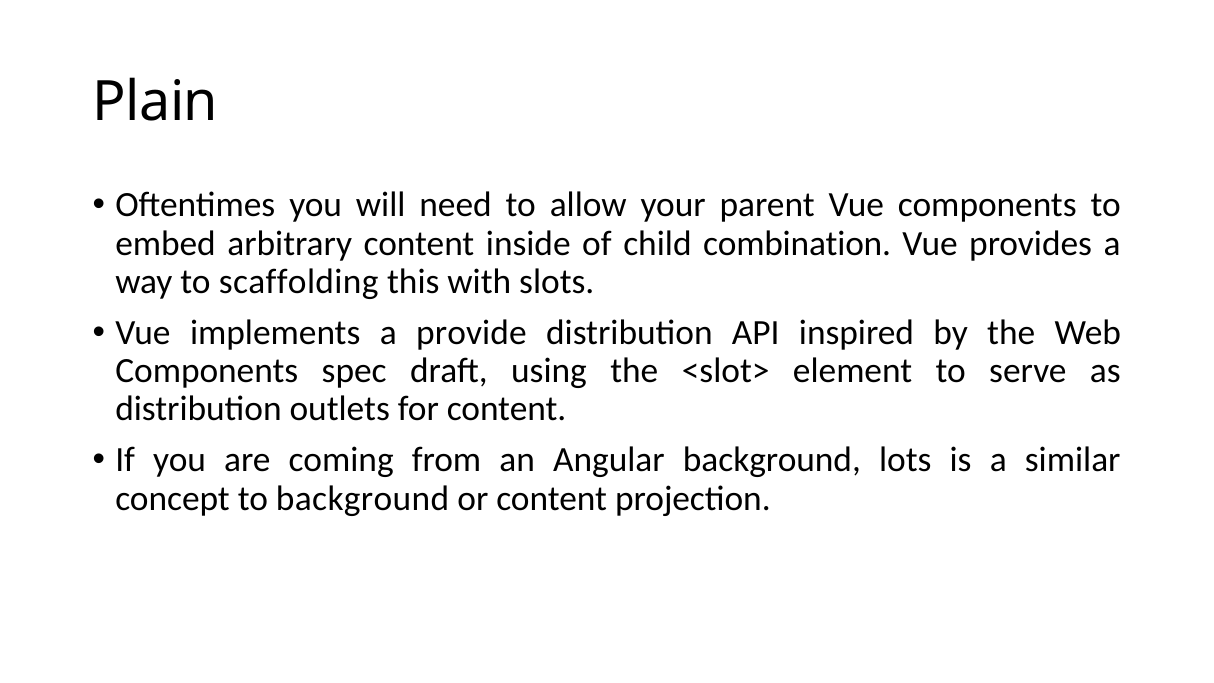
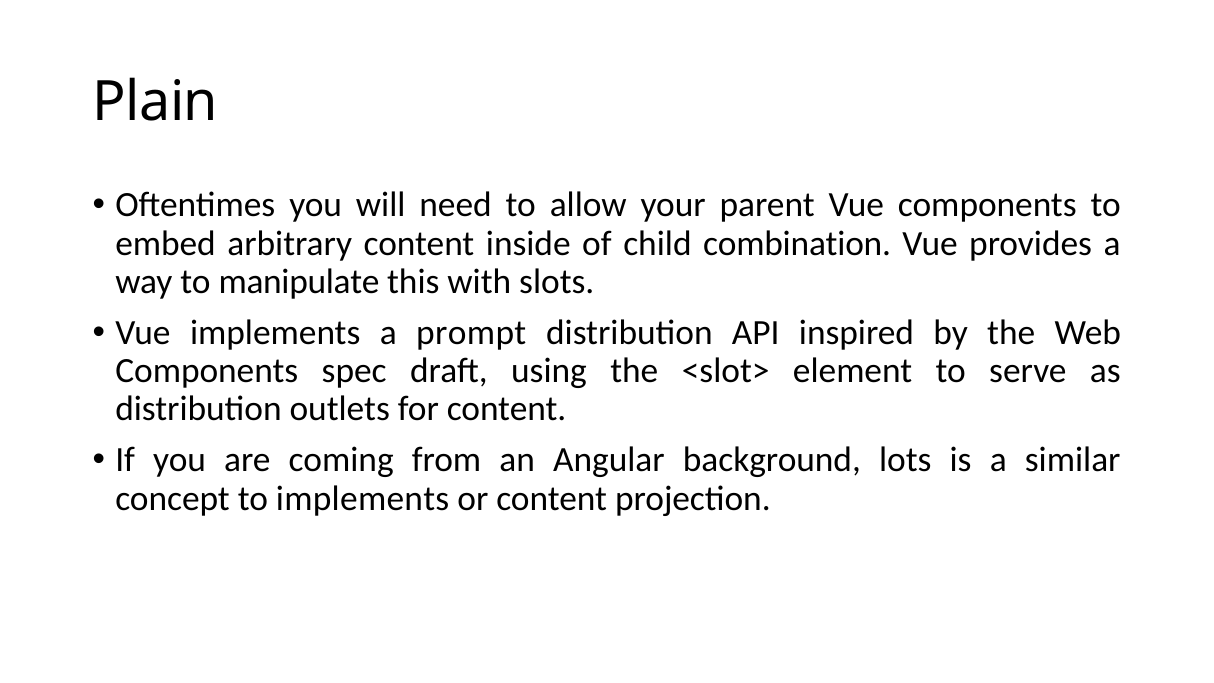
scaffolding: scaffolding -> manipulate
provide: provide -> prompt
to background: background -> implements
